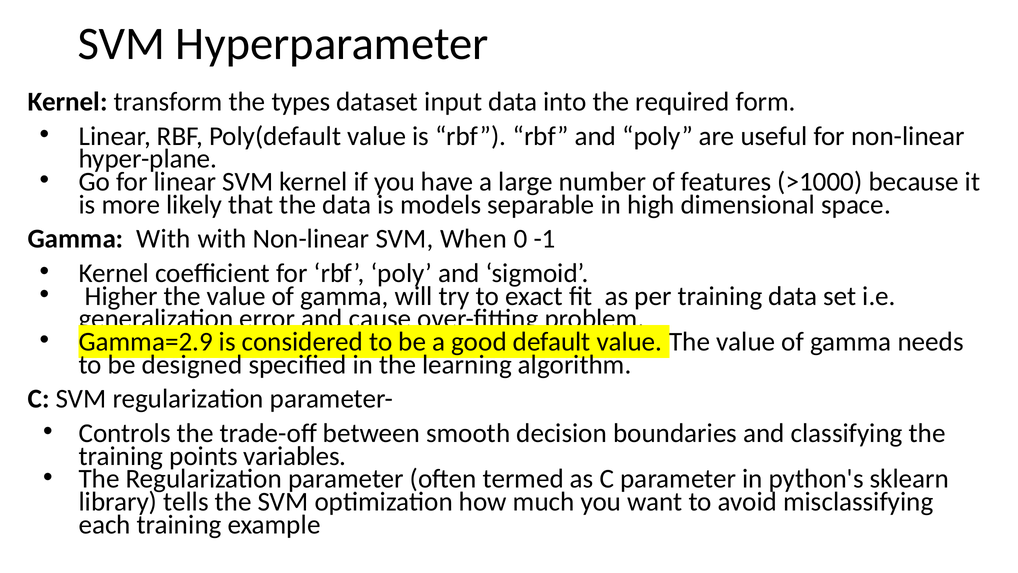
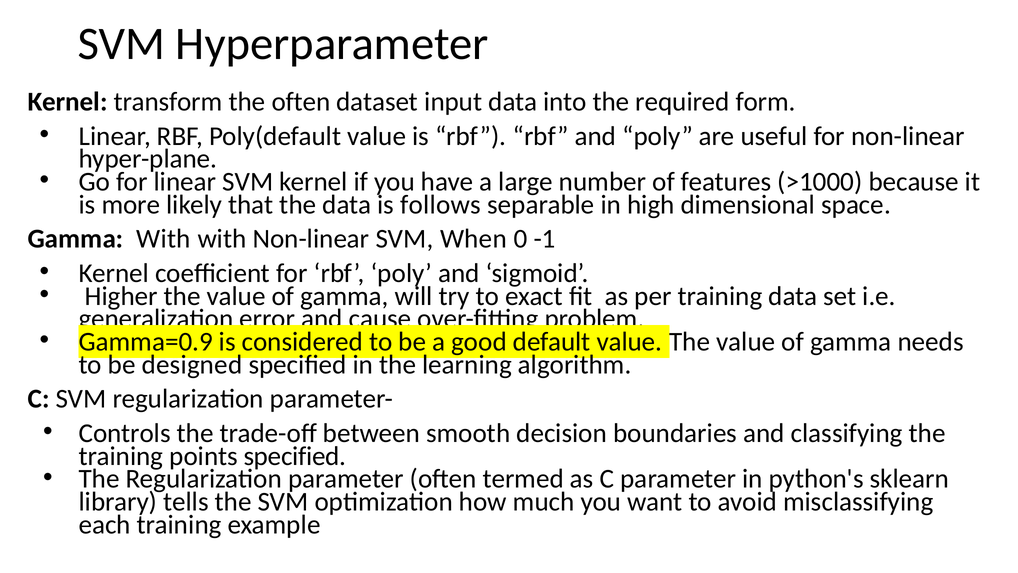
the types: types -> often
models: models -> follows
Gamma=2.9: Gamma=2.9 -> Gamma=0.9
points variables: variables -> specified
